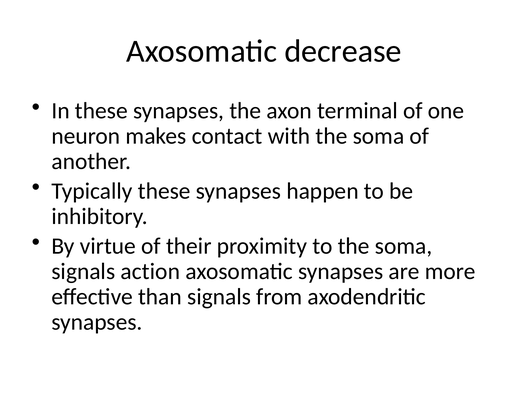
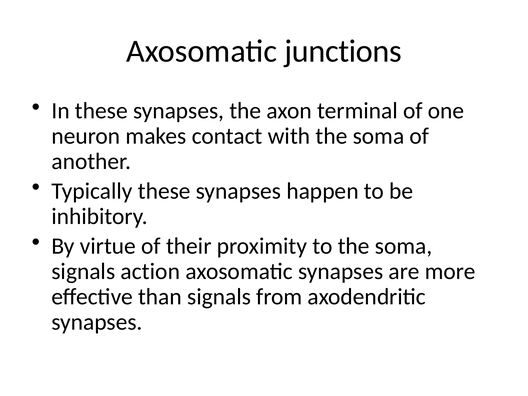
decrease: decrease -> junctions
